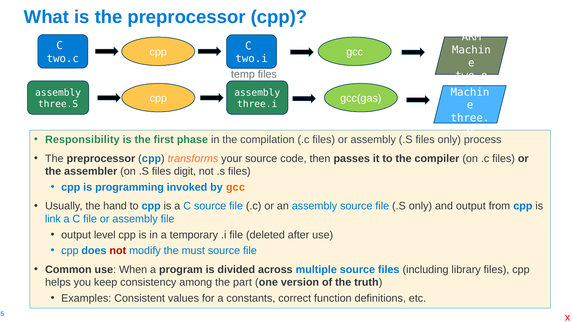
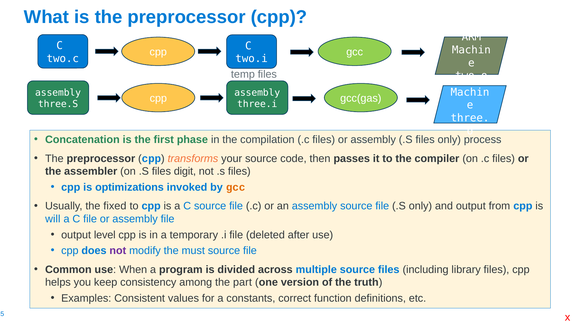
Responsibility: Responsibility -> Concatenation
programming: programming -> optimizations
hand: hand -> fixed
link: link -> will
not at (118, 251) colour: red -> purple
